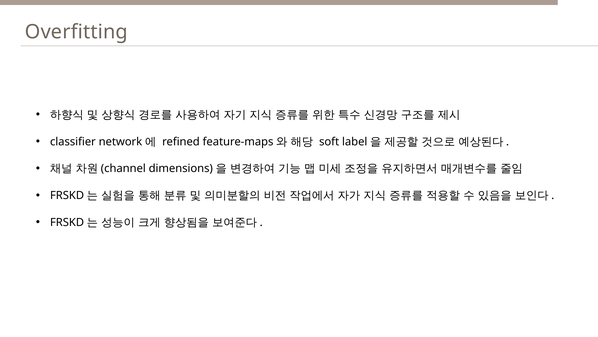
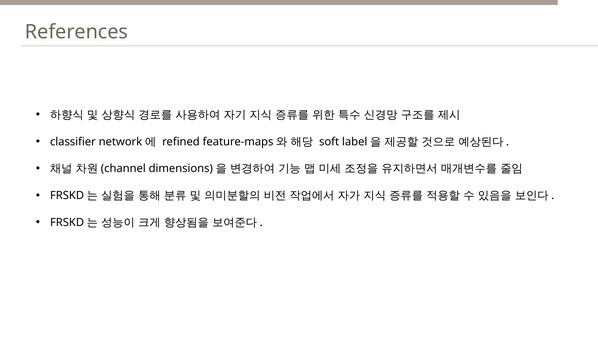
Overfitting: Overfitting -> References
